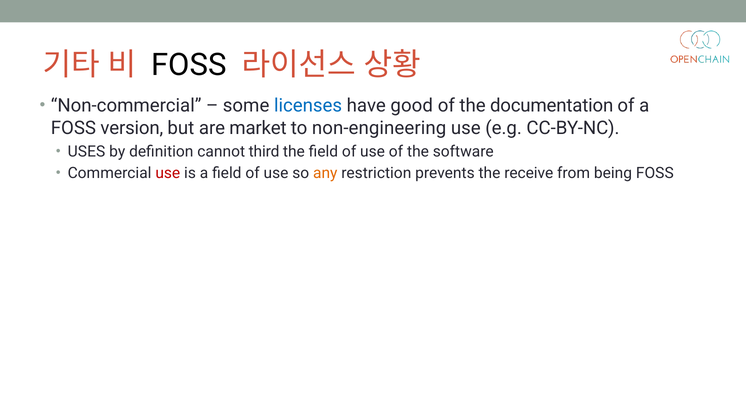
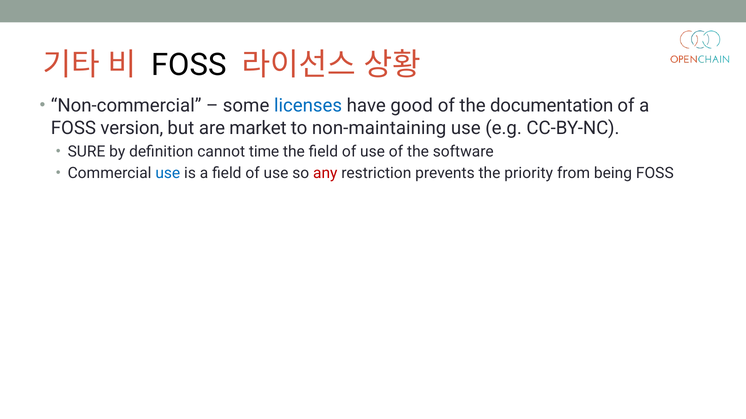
non-engineering: non-engineering -> non-maintaining
USES: USES -> SURE
third: third -> time
use at (168, 174) colour: red -> blue
any colour: orange -> red
receive: receive -> priority
